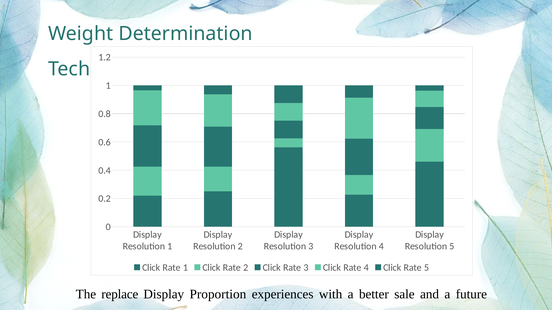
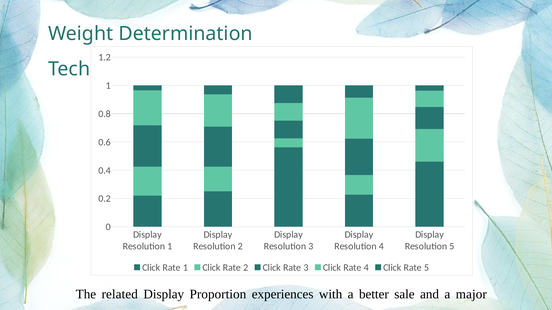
replace: replace -> related
future: future -> major
